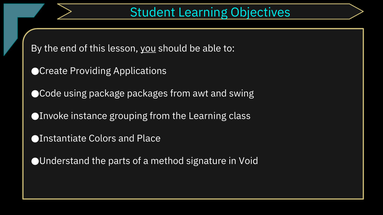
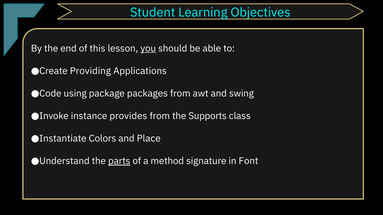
grouping: grouping -> provides
the Learning: Learning -> Supports
parts underline: none -> present
Void: Void -> Font
